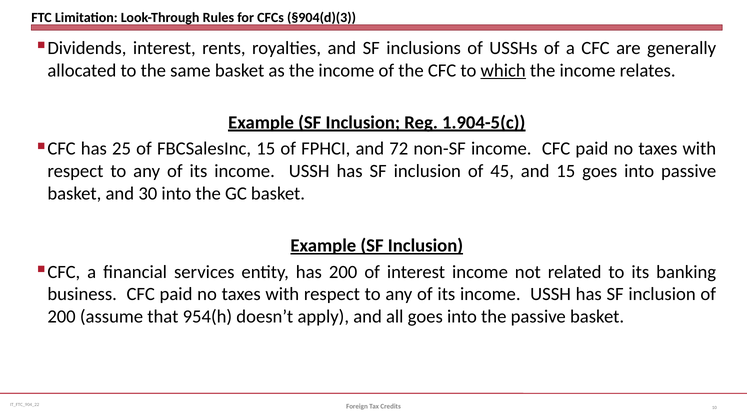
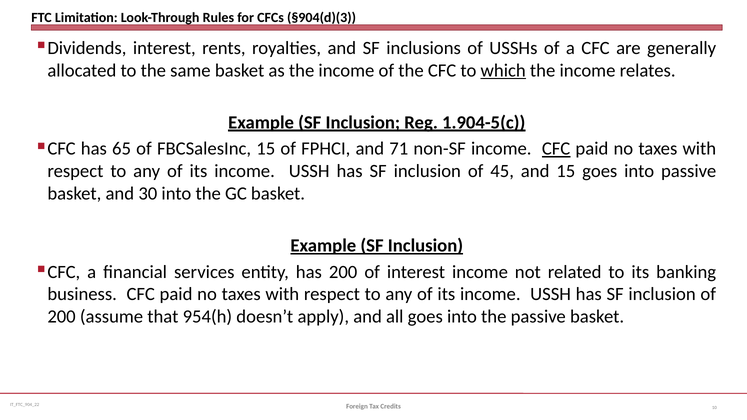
25: 25 -> 65
72: 72 -> 71
CFC at (556, 149) underline: none -> present
